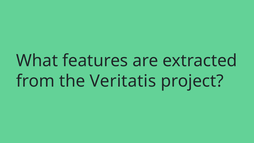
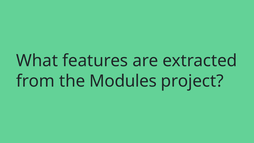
Veritatis: Veritatis -> Modules
